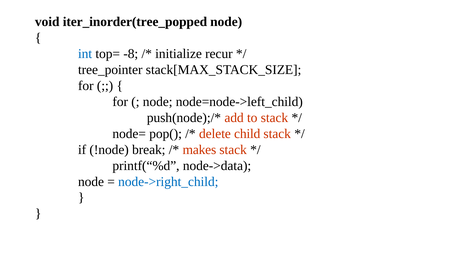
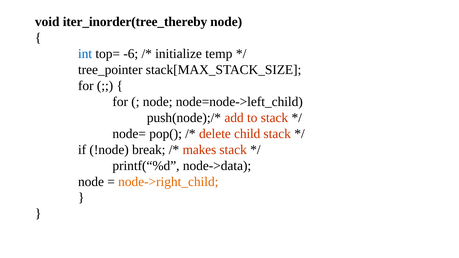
iter_inorder(tree_popped: iter_inorder(tree_popped -> iter_inorder(tree_thereby
-8: -8 -> -6
recur: recur -> temp
node->right_child colour: blue -> orange
